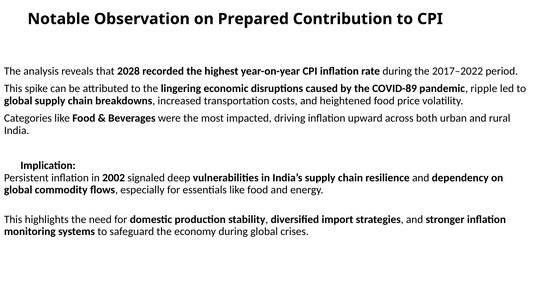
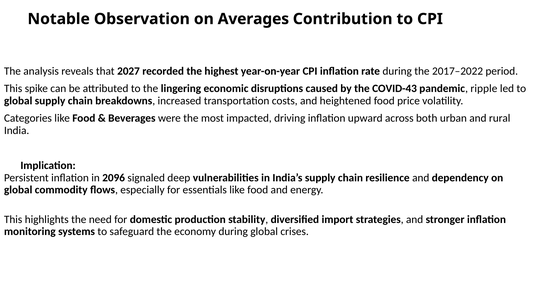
Prepared: Prepared -> Averages
2028: 2028 -> 2027
COVID-89: COVID-89 -> COVID-43
2002: 2002 -> 2096
